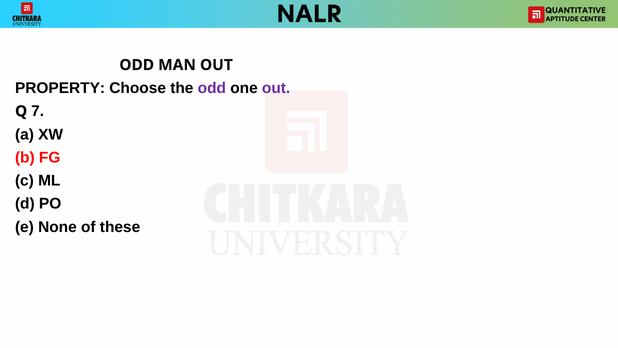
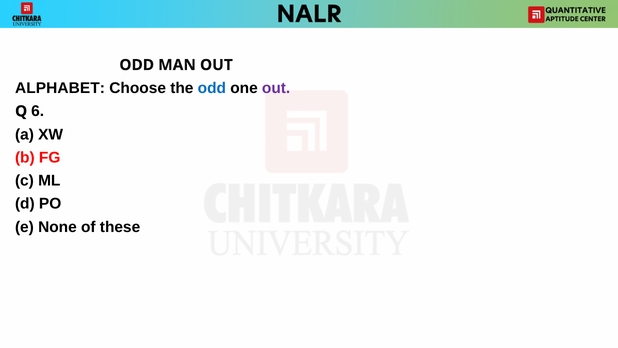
PROPERTY: PROPERTY -> ALPHABET
odd at (212, 88) colour: purple -> blue
7: 7 -> 6
